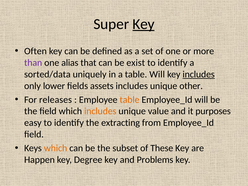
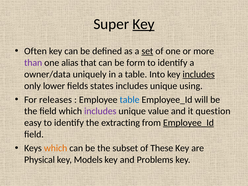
set underline: none -> present
exist: exist -> form
sorted/data: sorted/data -> owner/data
table Will: Will -> Into
assets: assets -> states
other: other -> using
table at (130, 100) colour: orange -> blue
includes at (100, 111) colour: orange -> purple
purposes: purposes -> question
Employee_Id at (188, 123) underline: none -> present
Happen: Happen -> Physical
Degree: Degree -> Models
